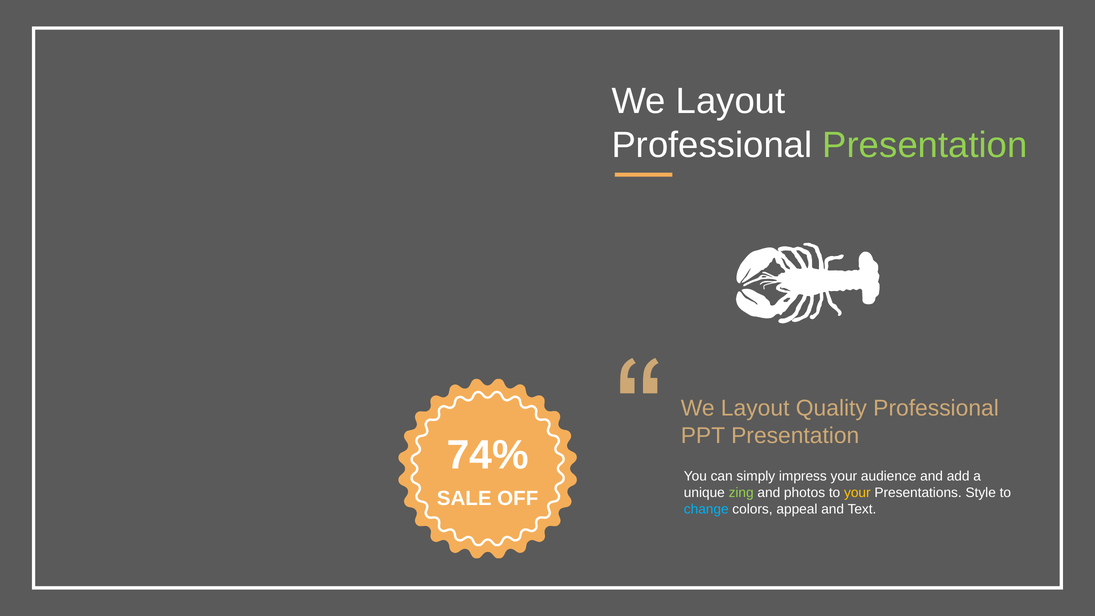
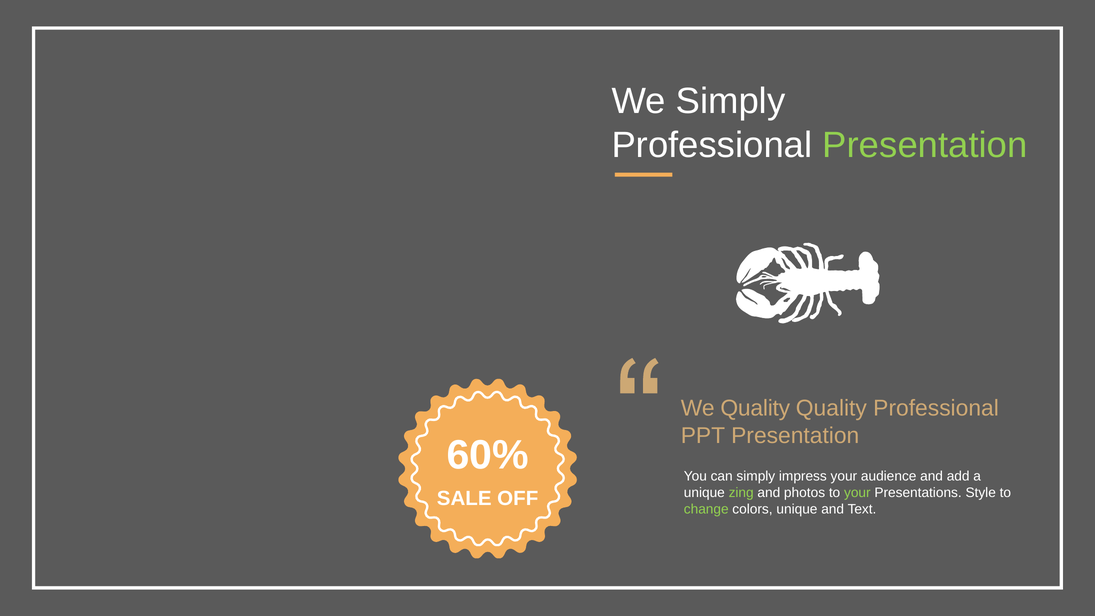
Layout at (730, 101): Layout -> Simply
Layout at (755, 408): Layout -> Quality
74%: 74% -> 60%
your at (857, 493) colour: yellow -> light green
change colour: light blue -> light green
colors appeal: appeal -> unique
